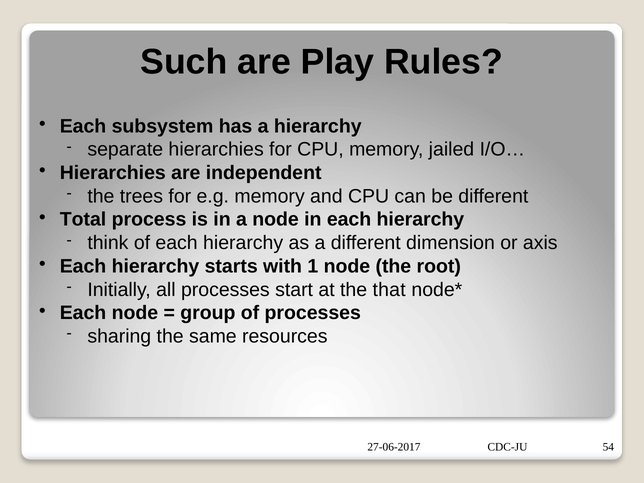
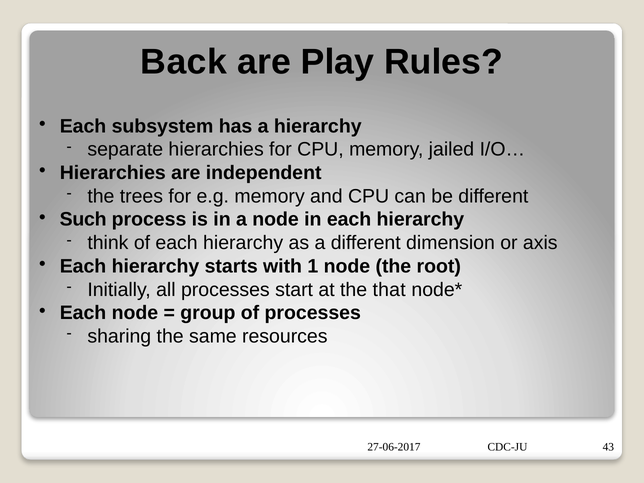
Such: Such -> Back
Total: Total -> Such
54: 54 -> 43
